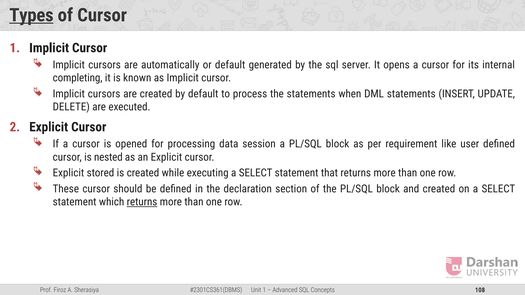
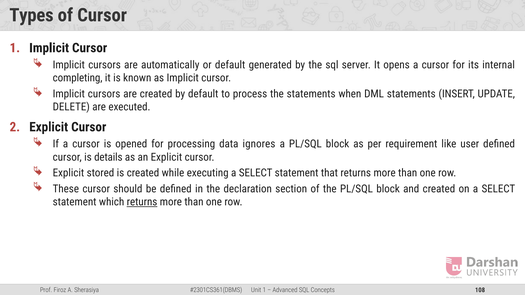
Types underline: present -> none
session: session -> ignores
nested: nested -> details
